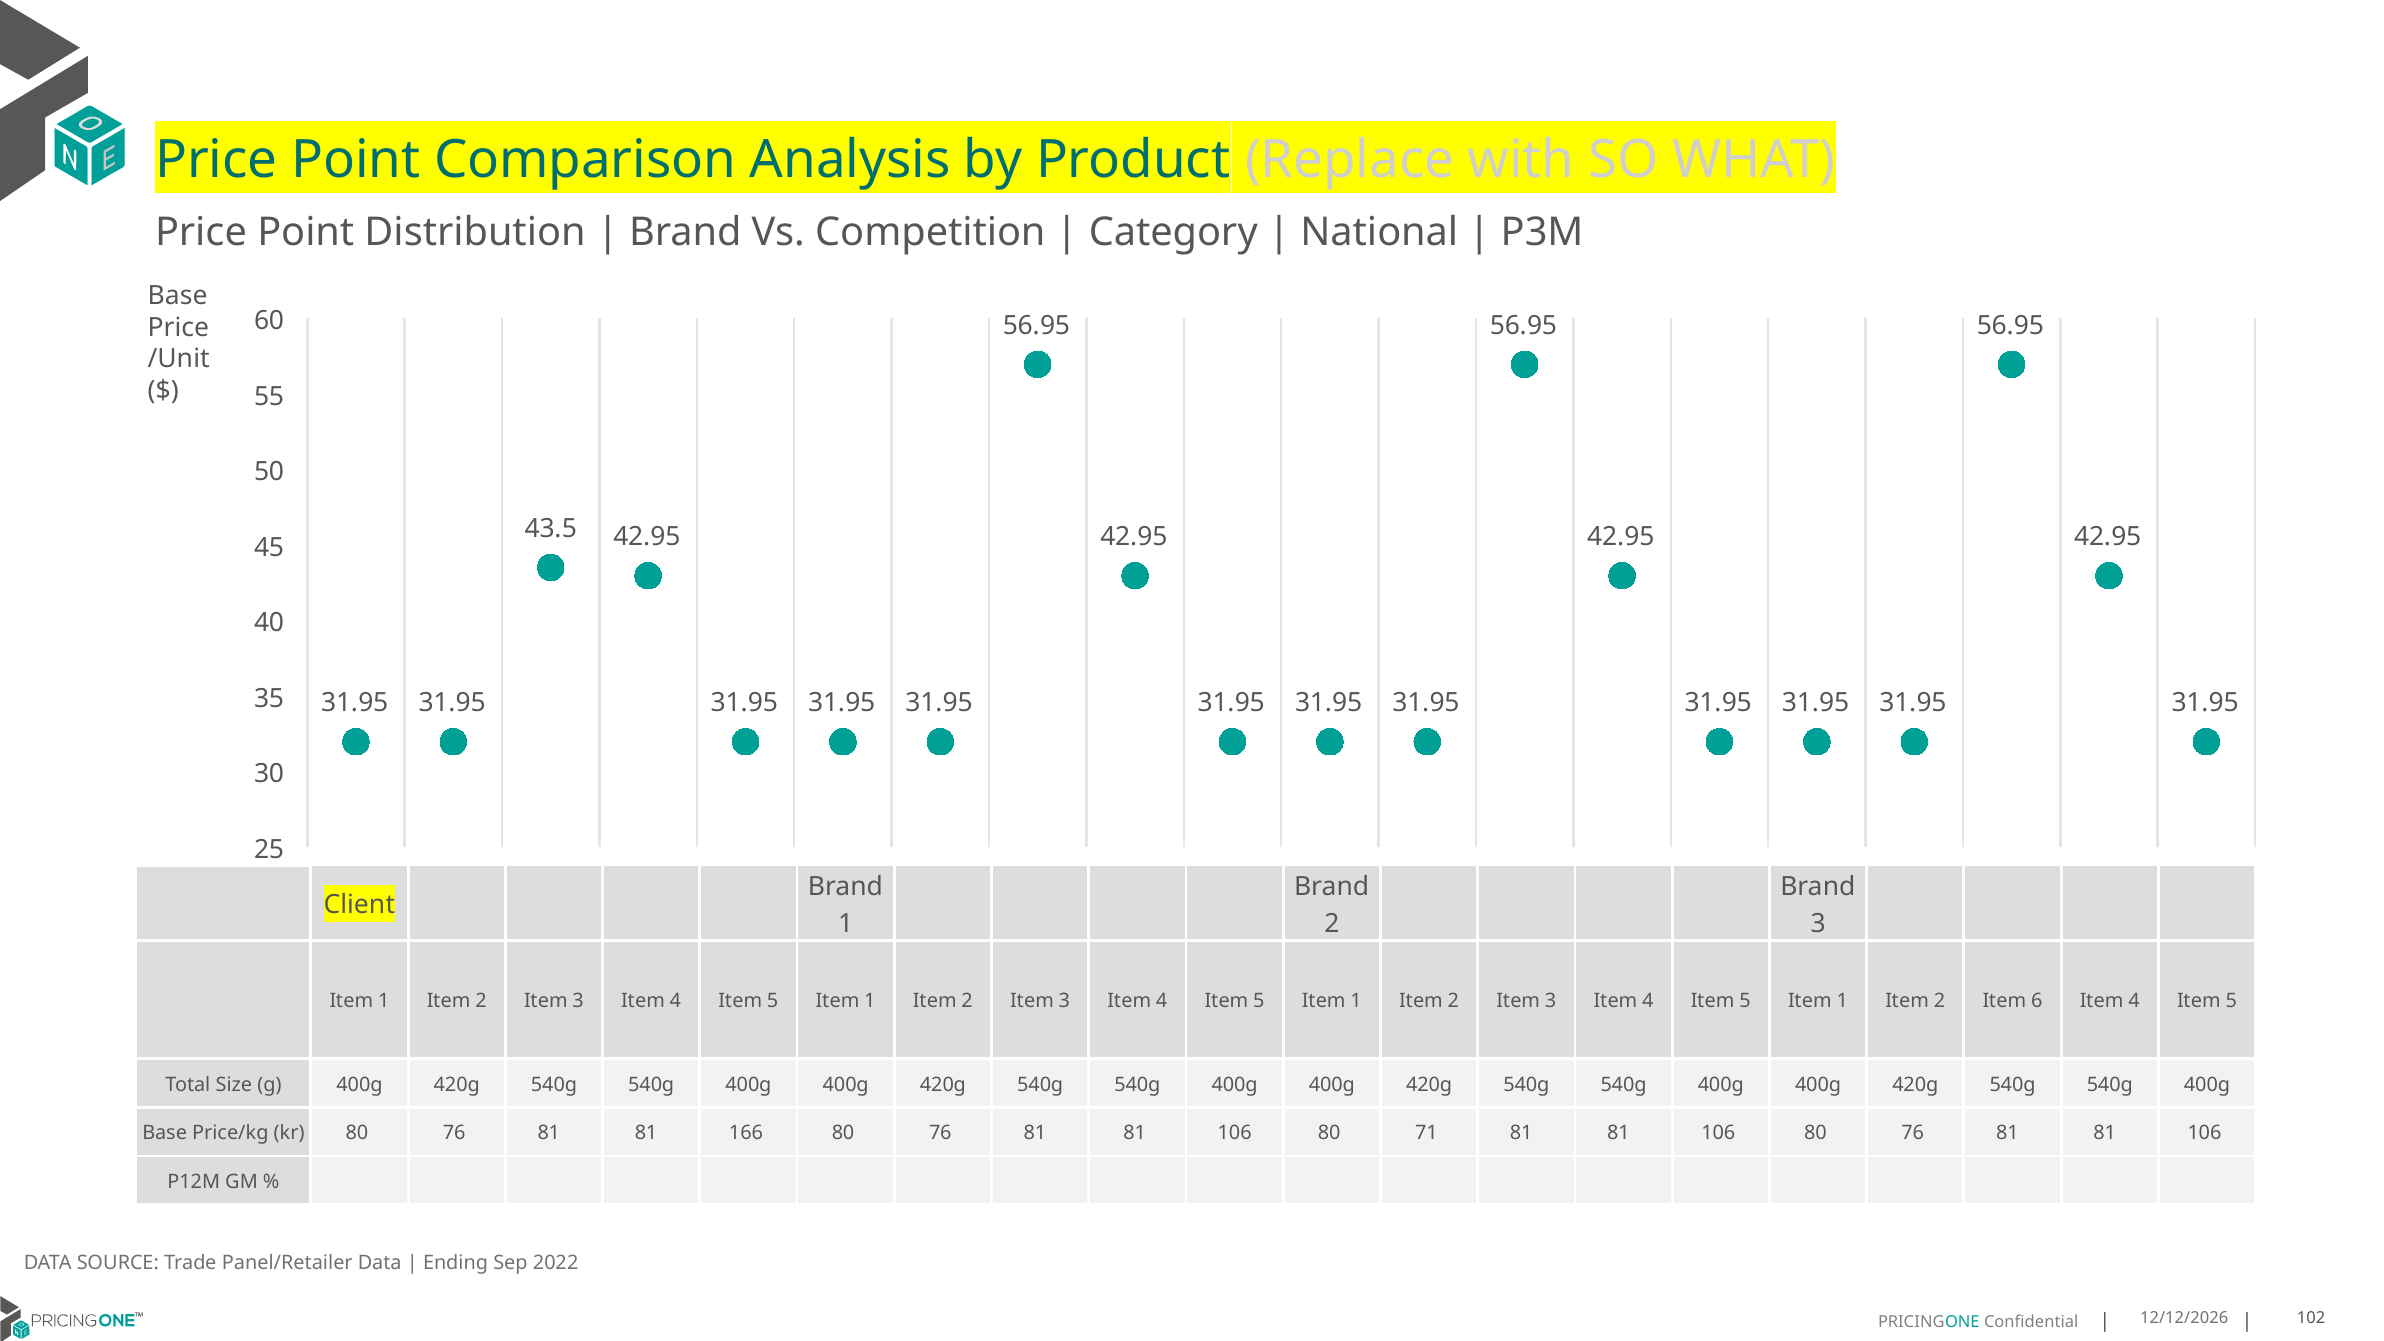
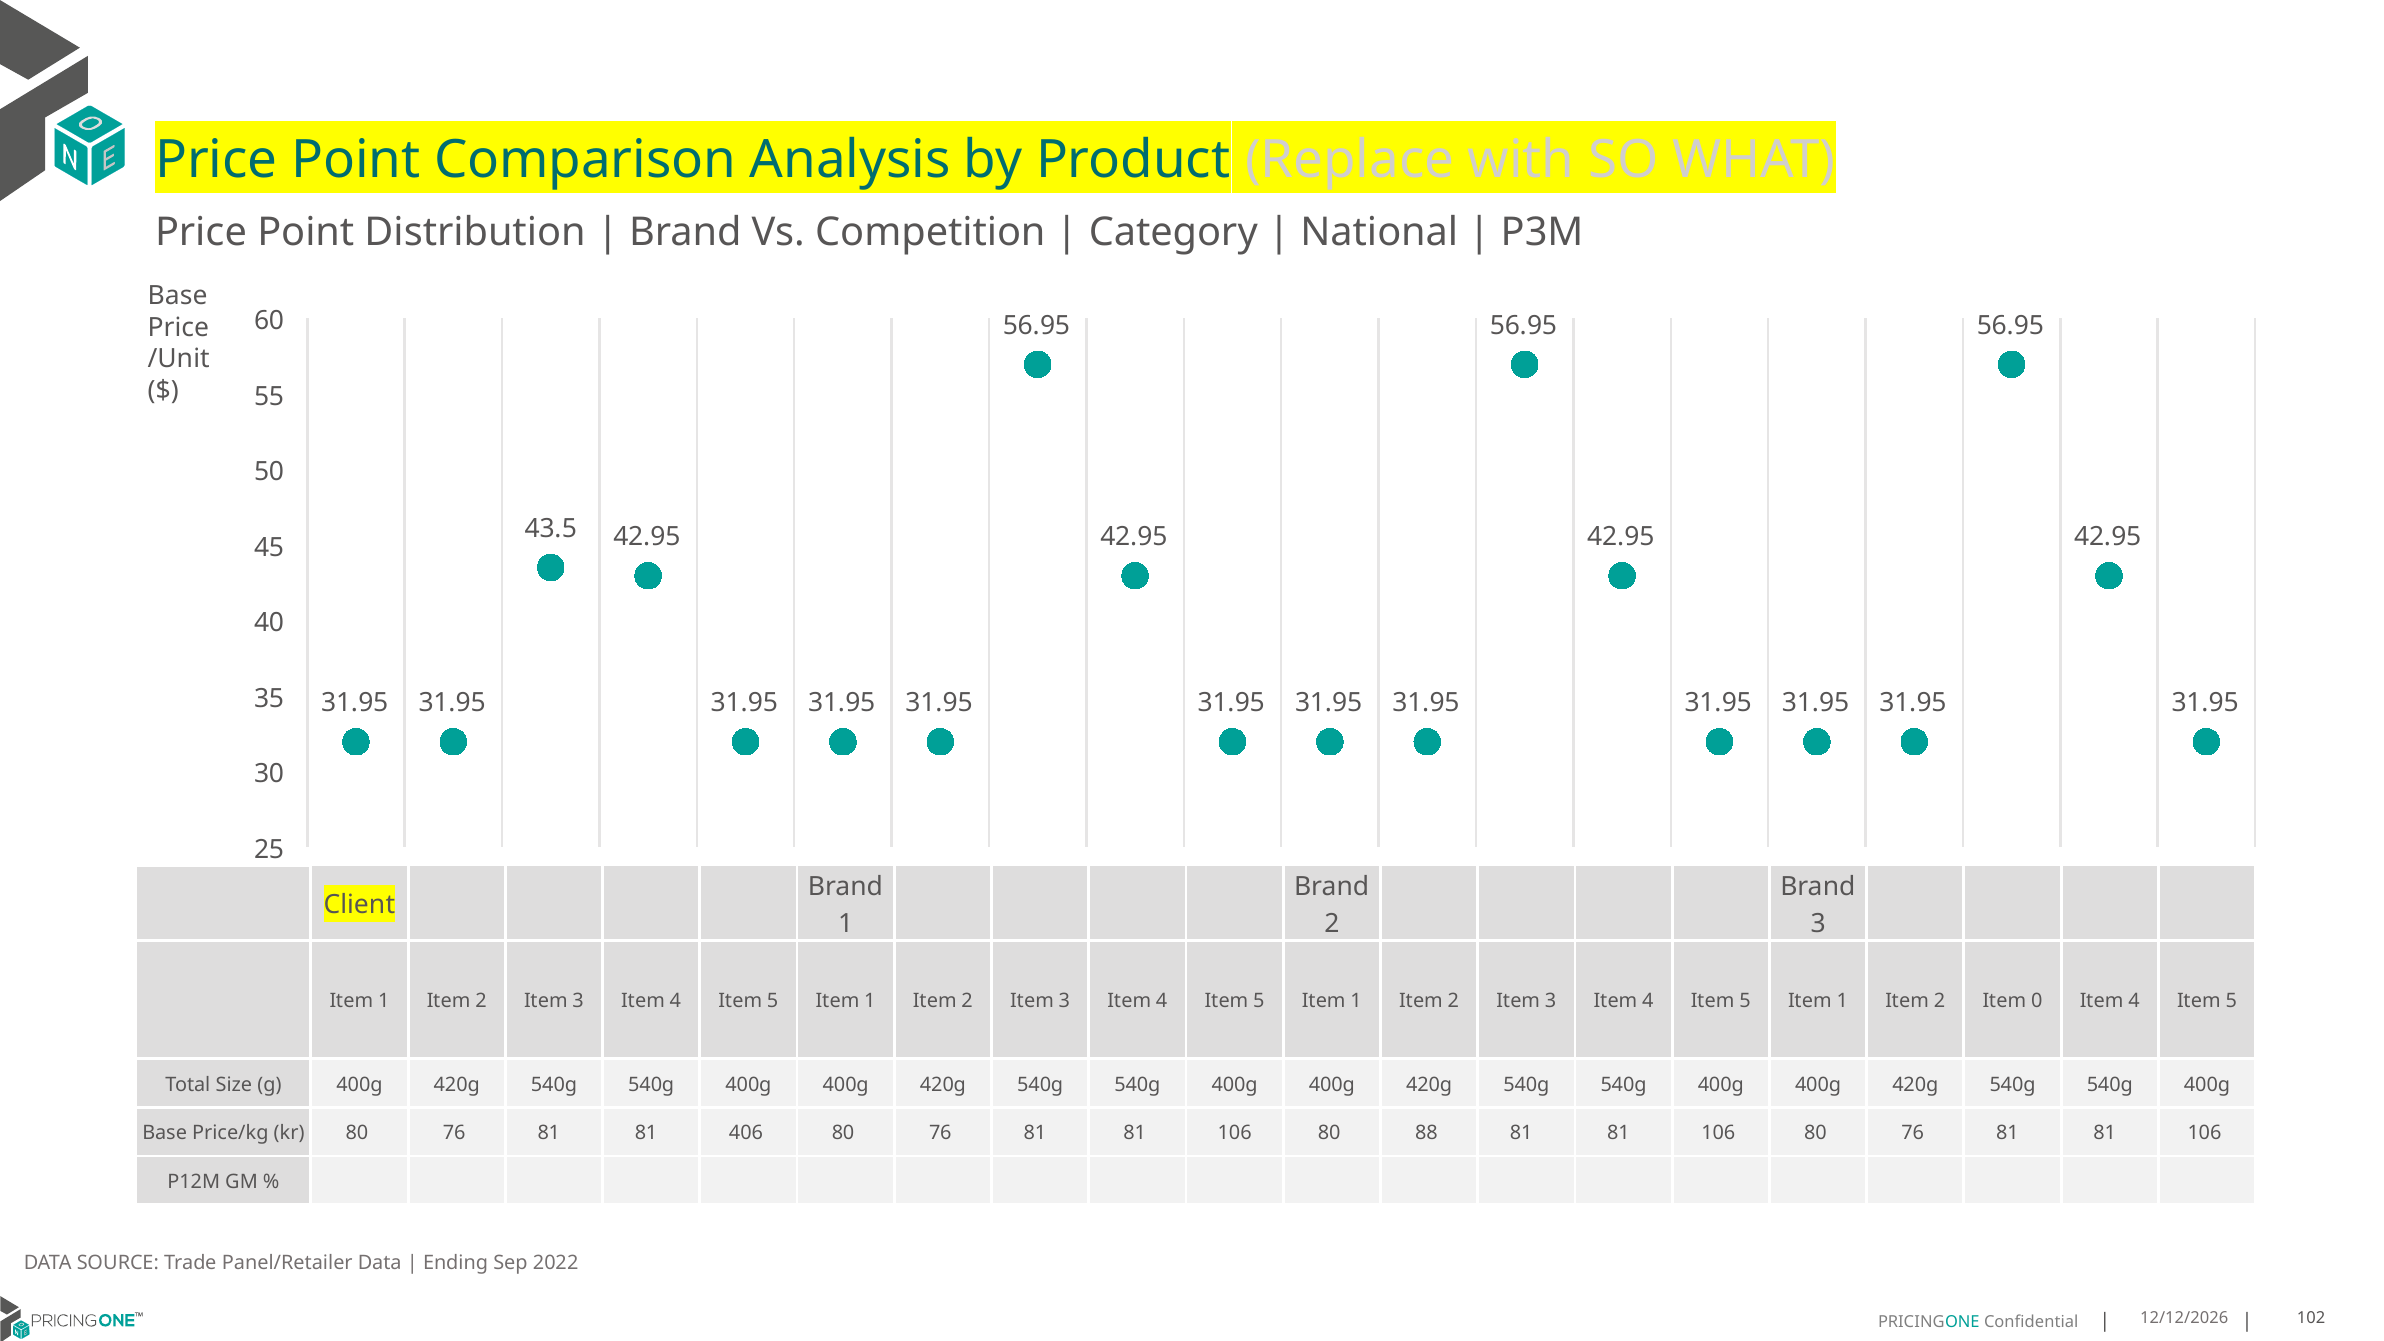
6: 6 -> 0
166: 166 -> 406
71: 71 -> 88
